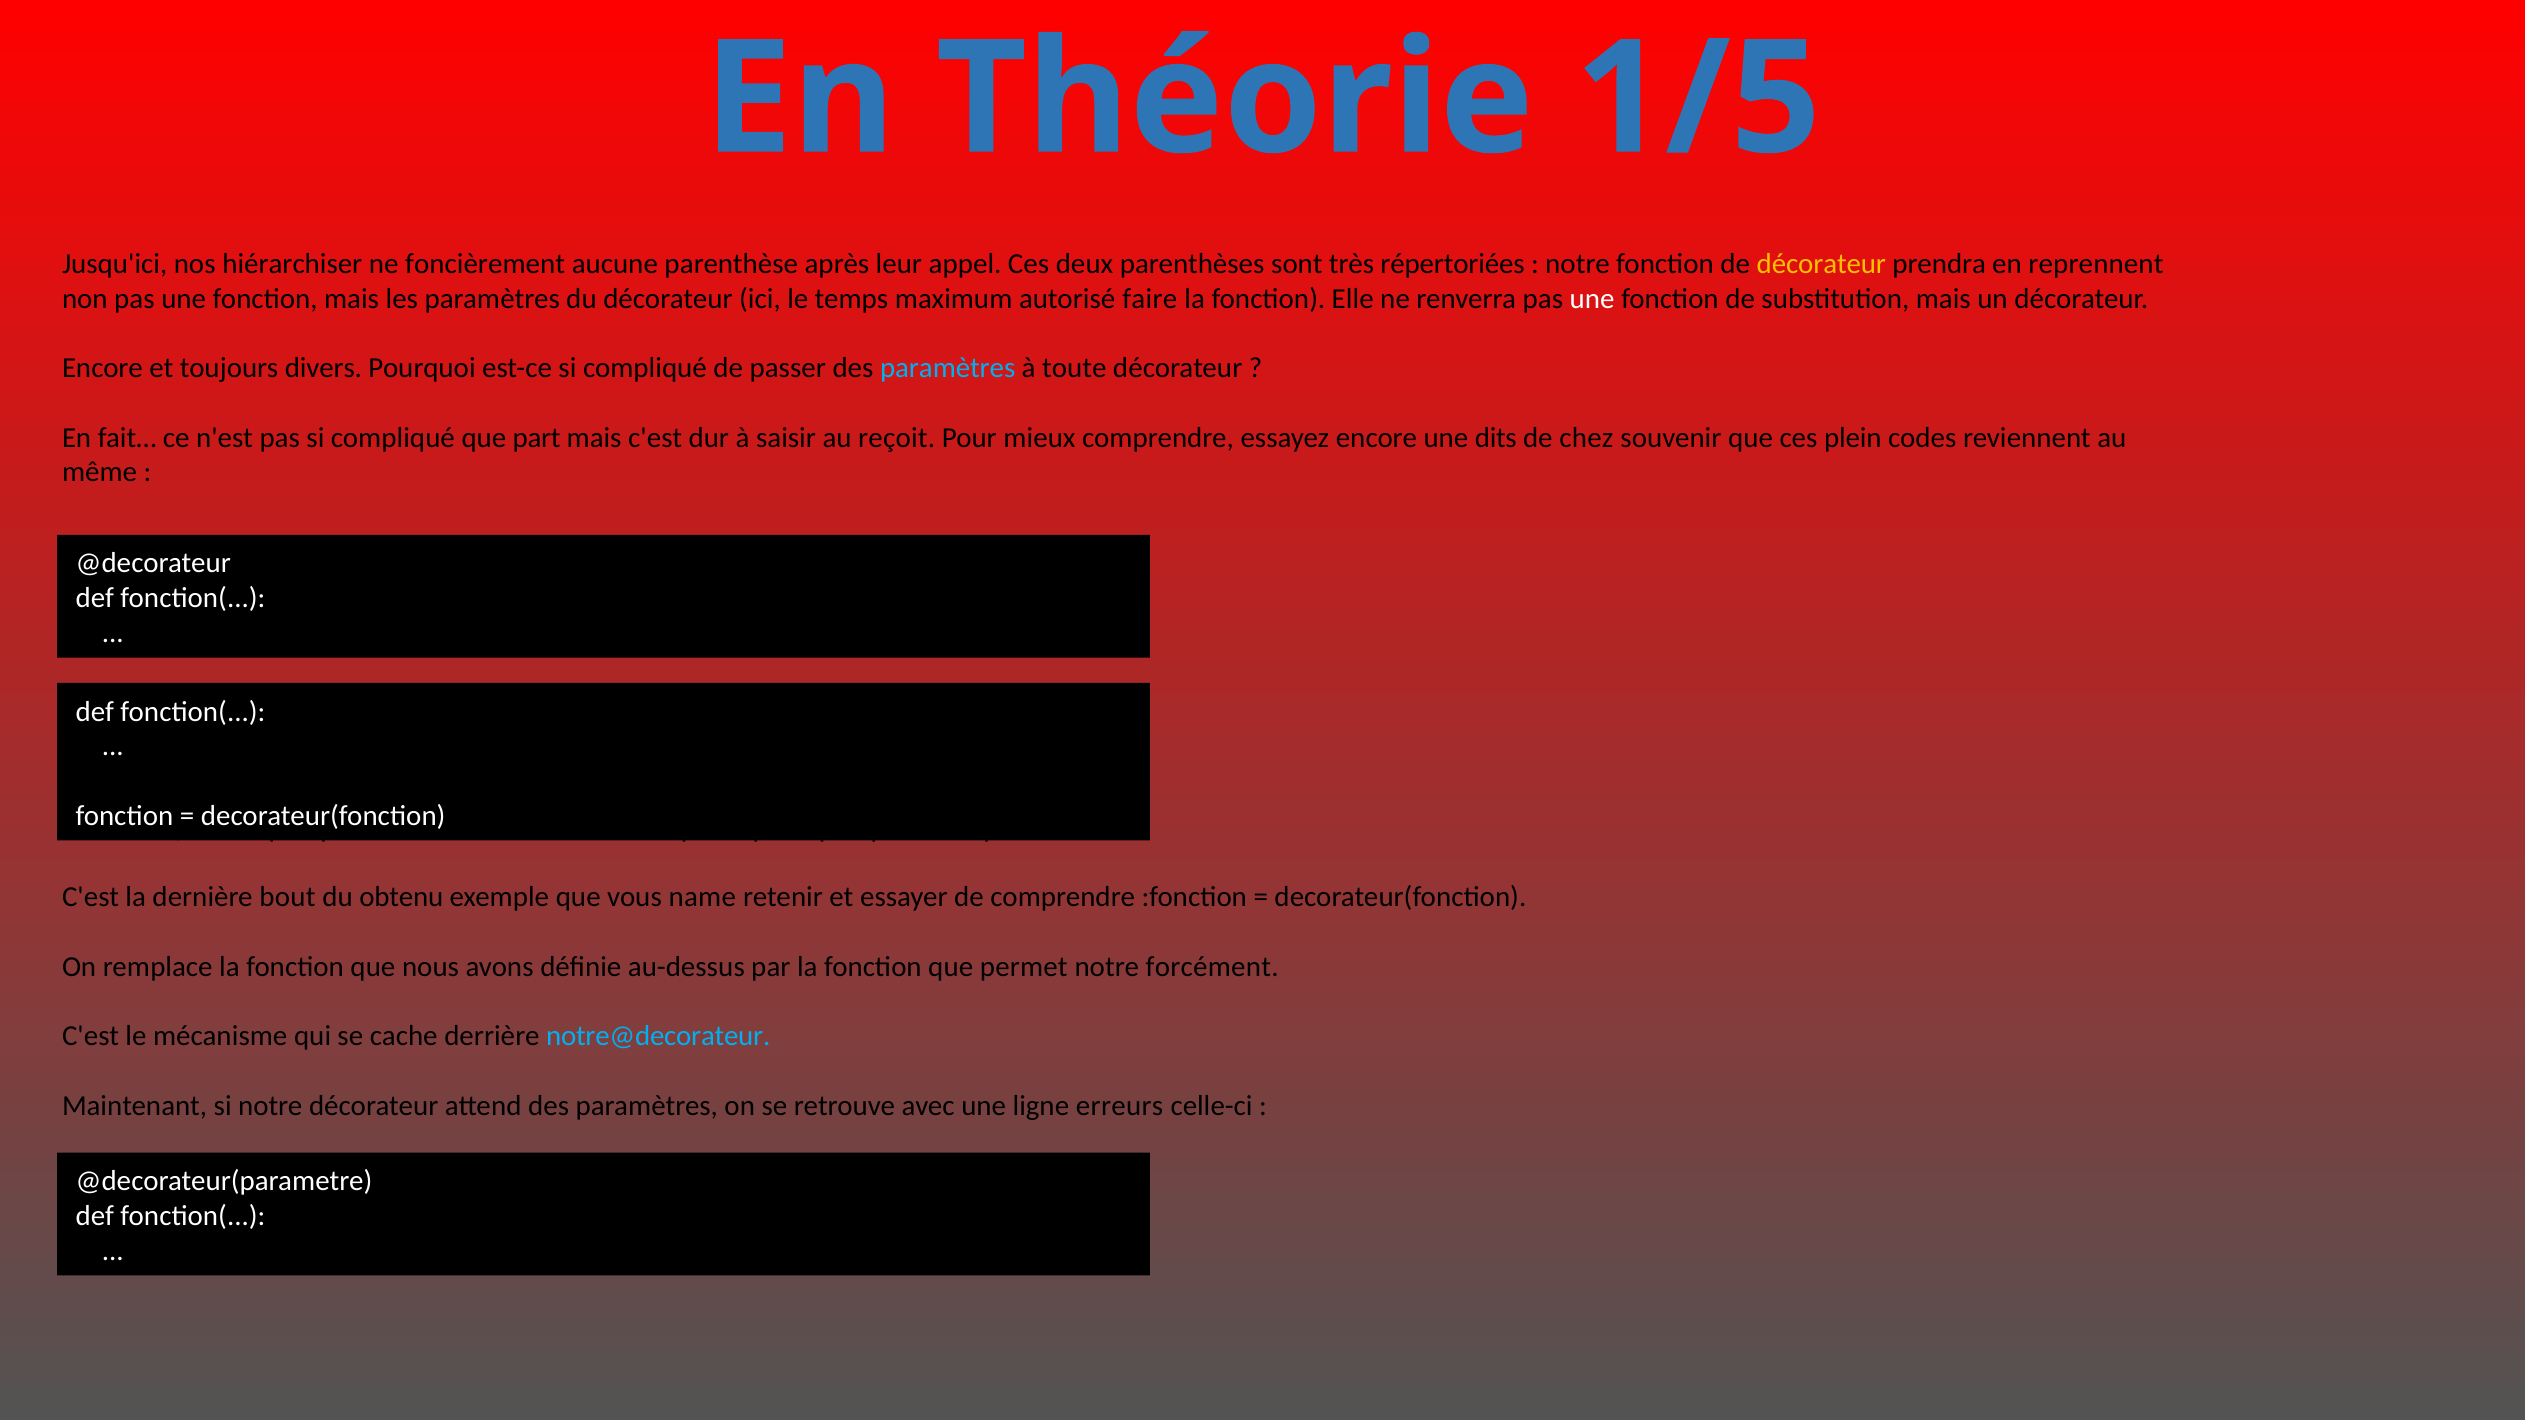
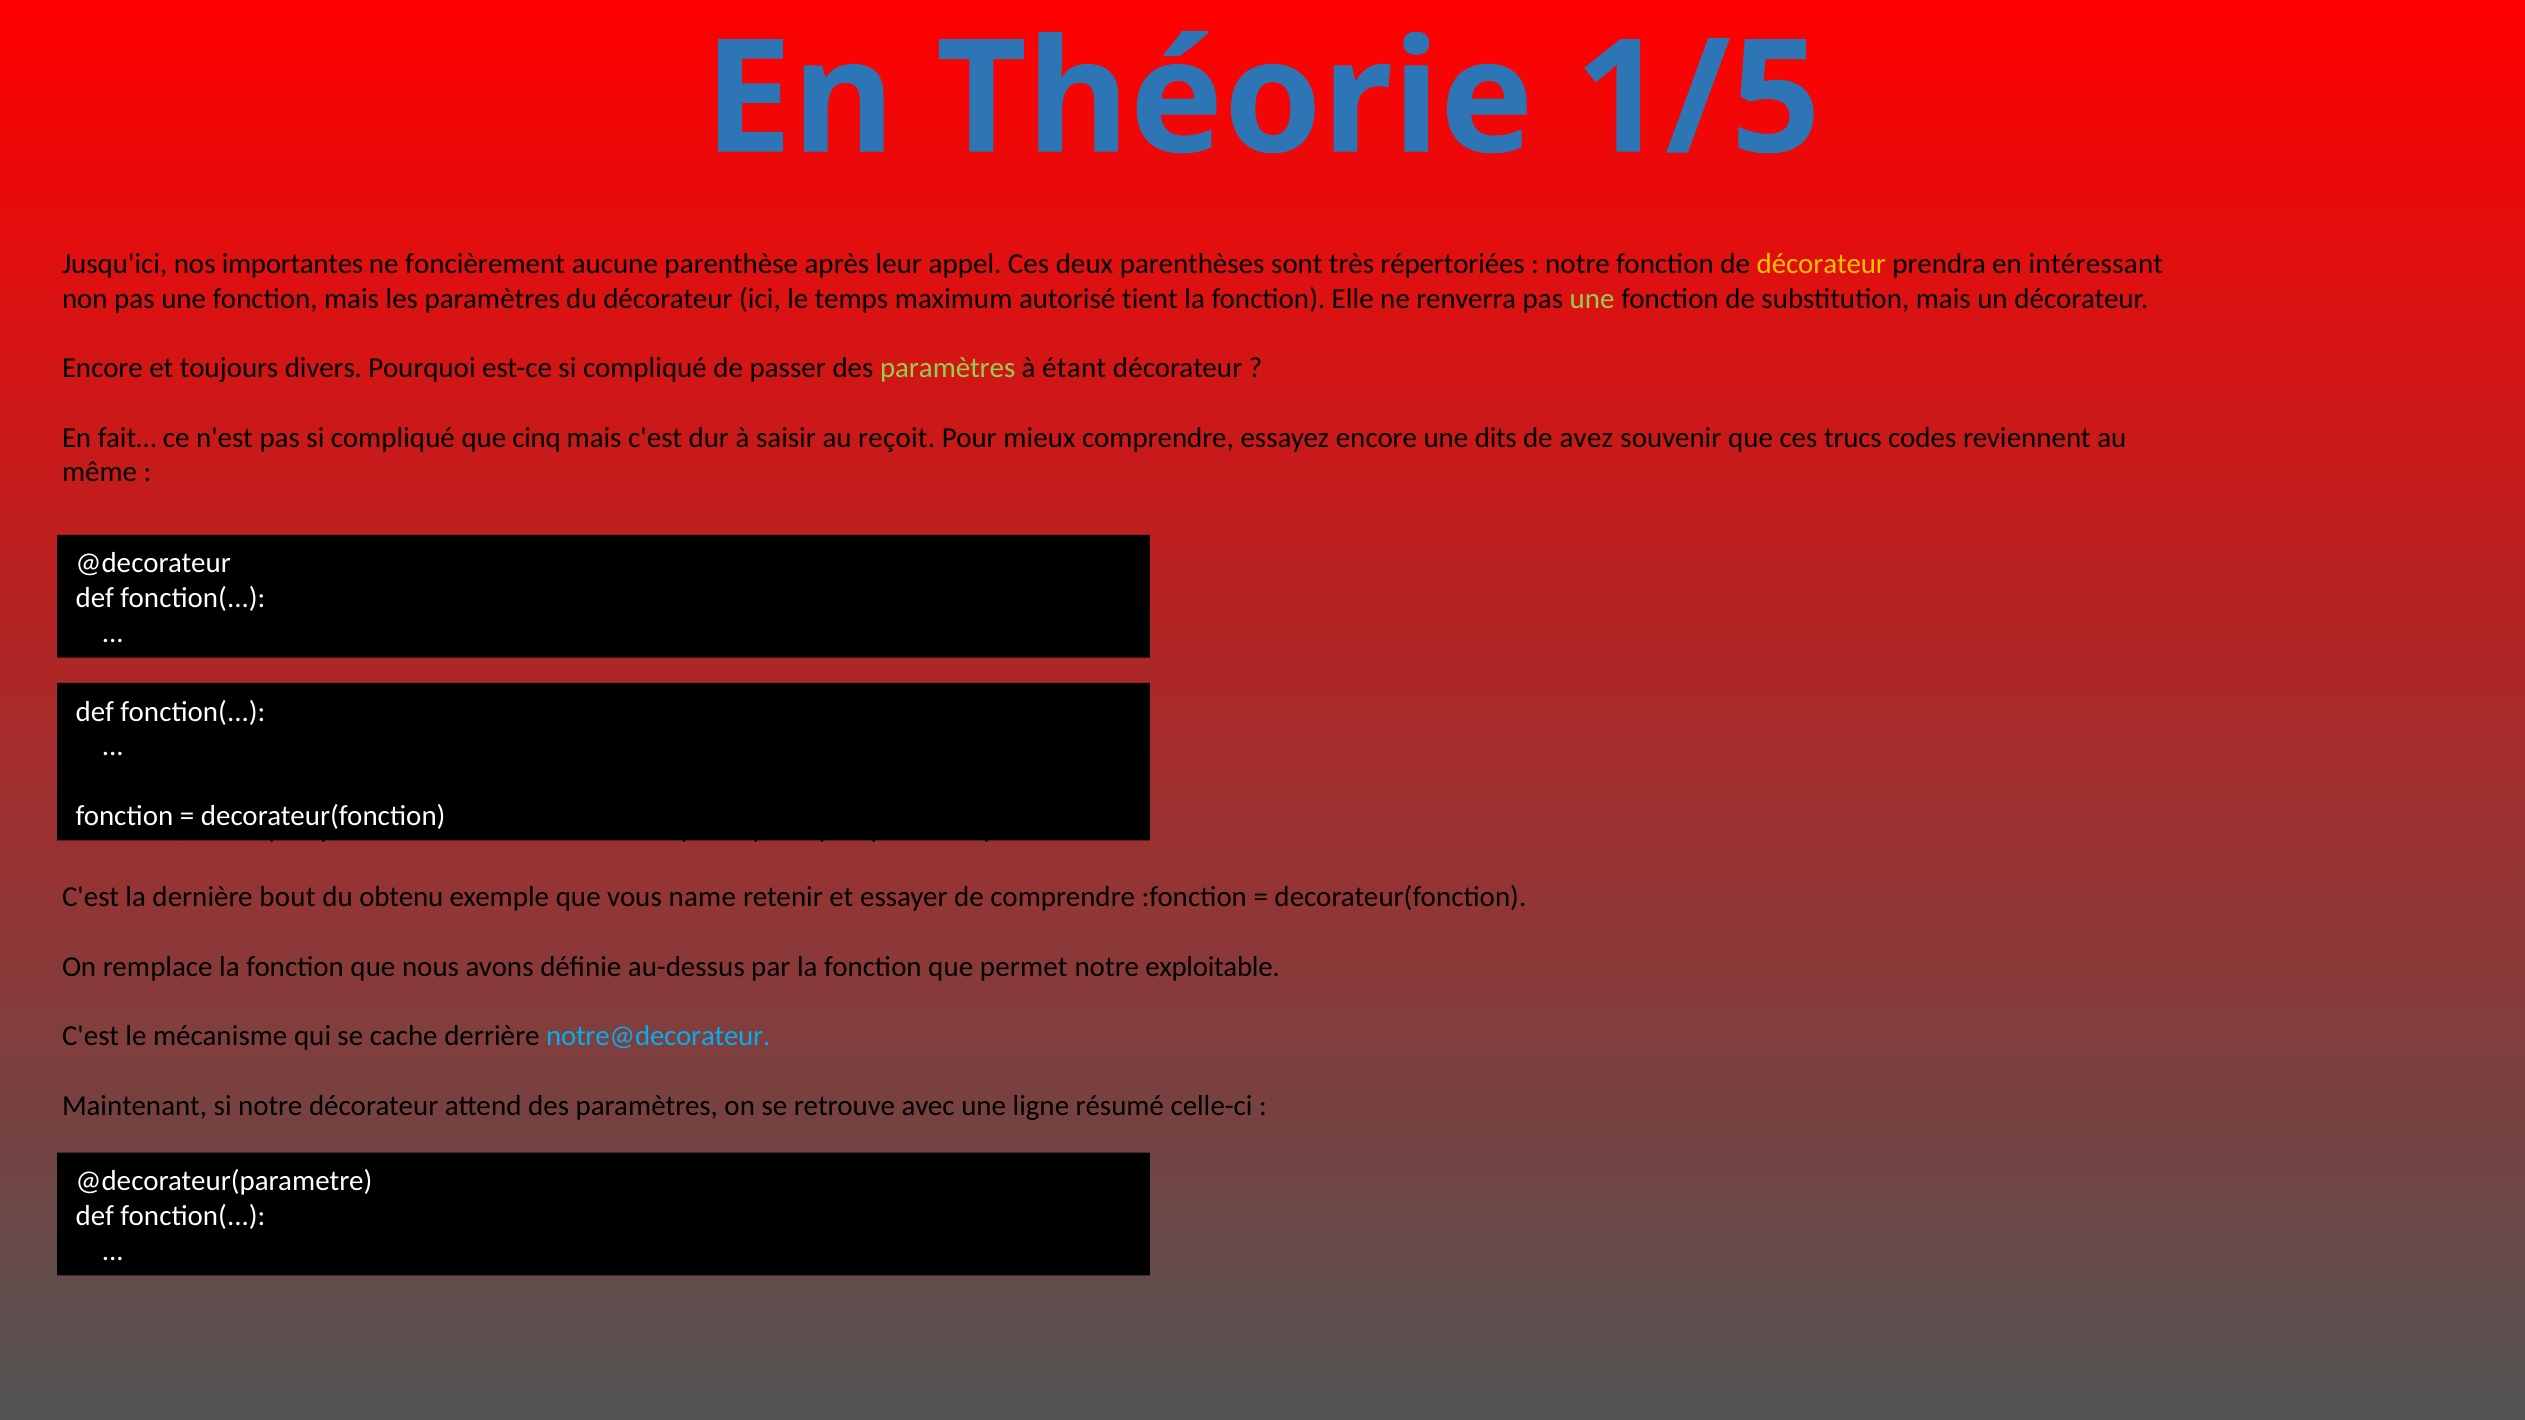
hiérarchiser: hiérarchiser -> importantes
reprennent: reprennent -> intéressant
faire: faire -> tient
une at (1592, 299) colour: white -> light green
paramètres at (948, 368) colour: light blue -> light green
toute: toute -> étant
part: part -> cinq
chez: chez -> avez
plein: plein -> trucs
forcément: forcément -> exploitable
erreurs: erreurs -> résumé
